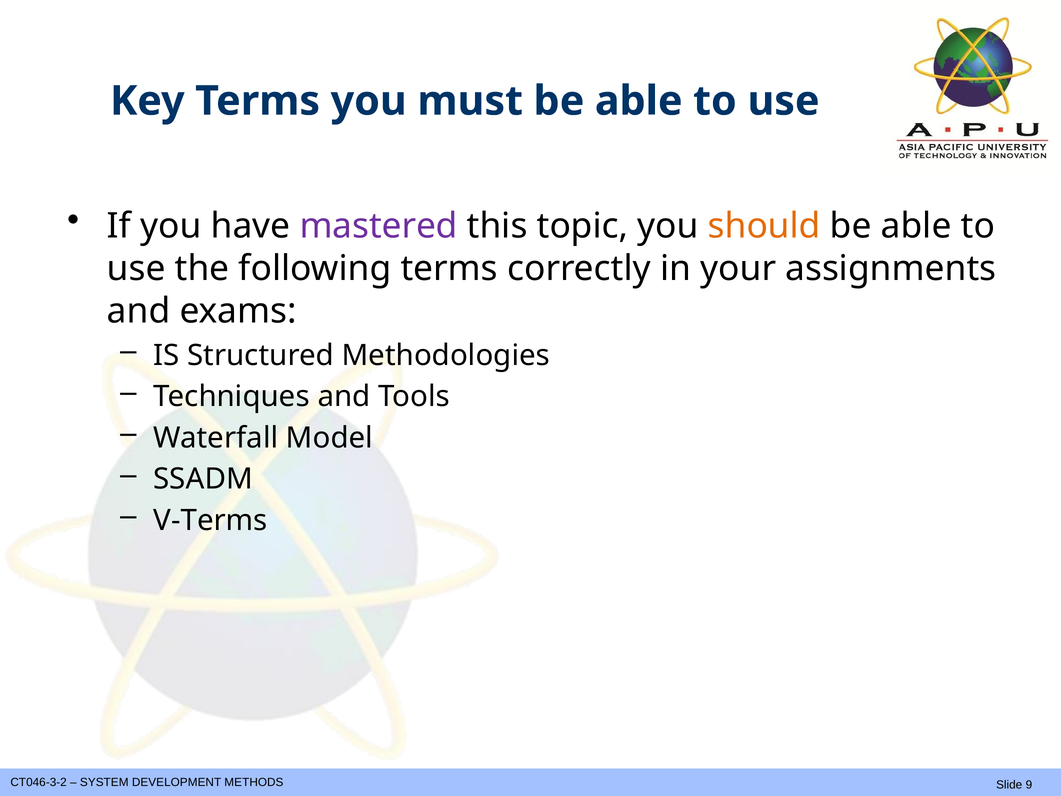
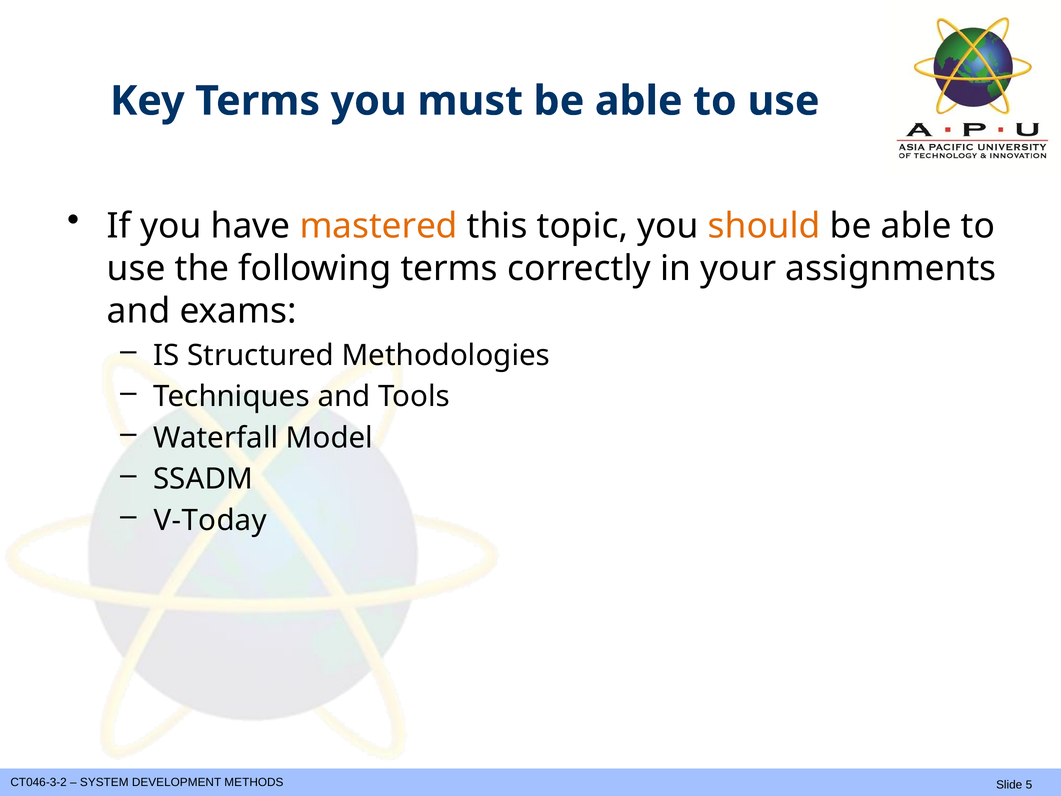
mastered colour: purple -> orange
V-Terms: V-Terms -> V-Today
9: 9 -> 5
